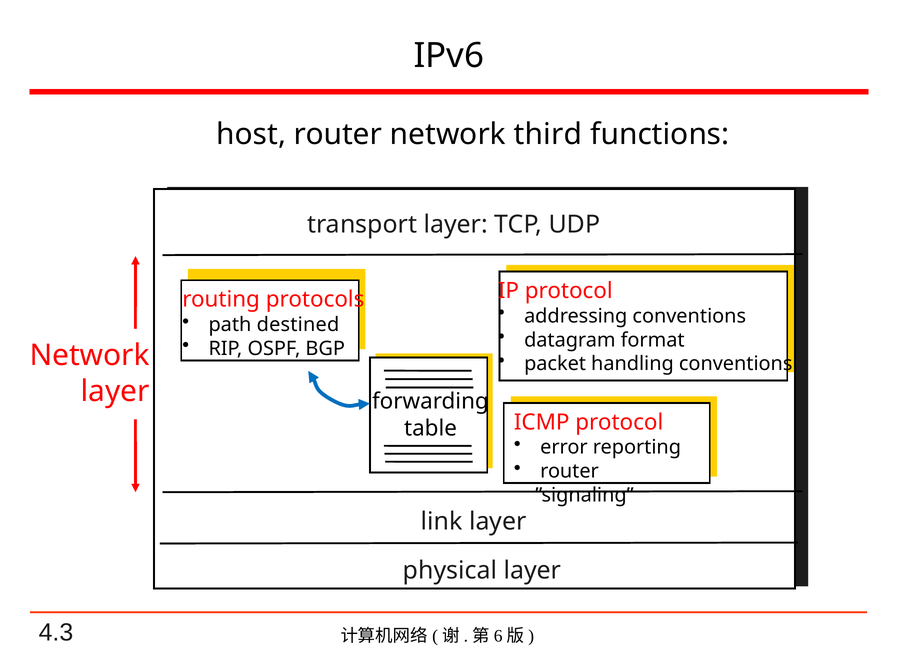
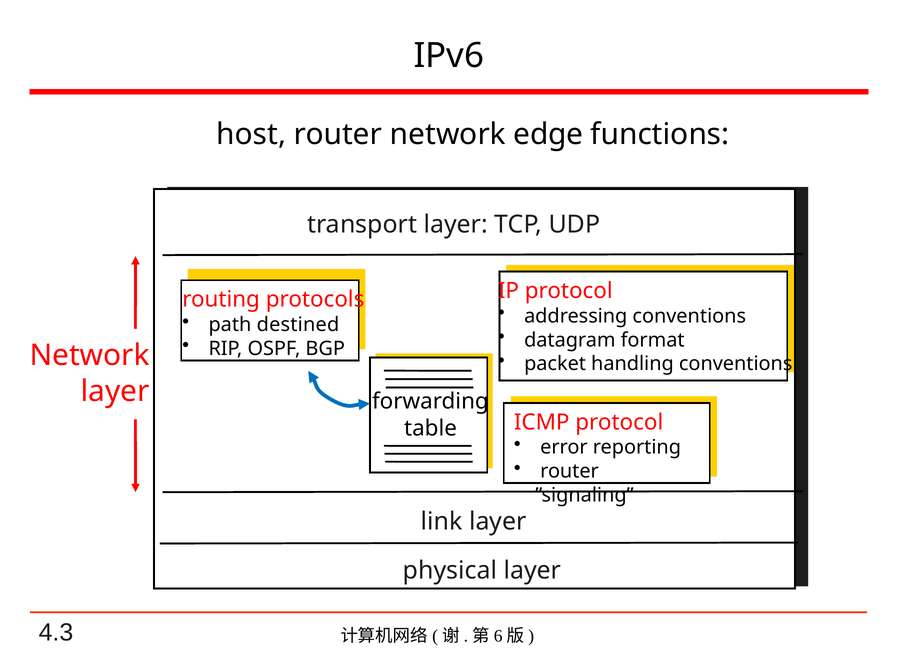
third: third -> edge
